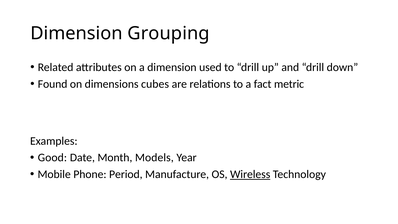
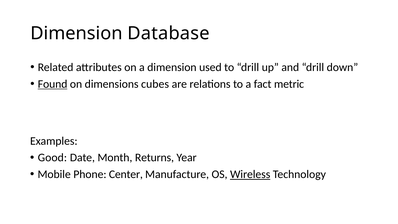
Grouping: Grouping -> Database
Found underline: none -> present
Models: Models -> Returns
Period: Period -> Center
